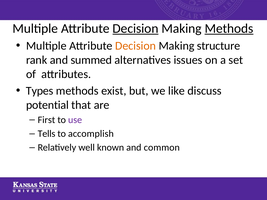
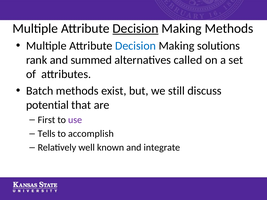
Methods at (229, 29) underline: present -> none
Decision at (136, 46) colour: orange -> blue
structure: structure -> solutions
issues: issues -> called
Types: Types -> Batch
like: like -> still
common: common -> integrate
